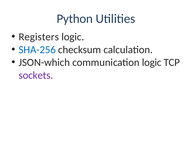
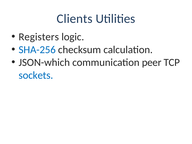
Python: Python -> Clients
communication logic: logic -> peer
sockets colour: purple -> blue
